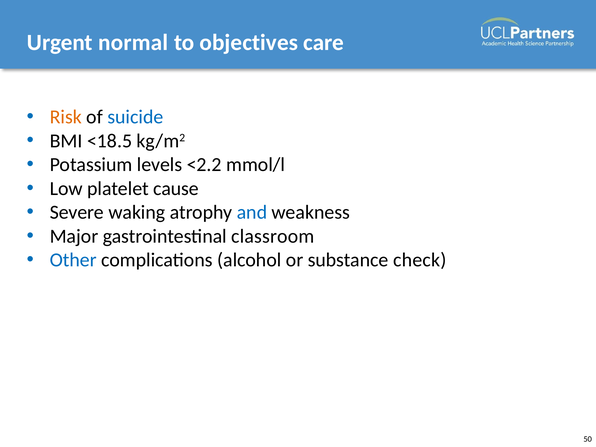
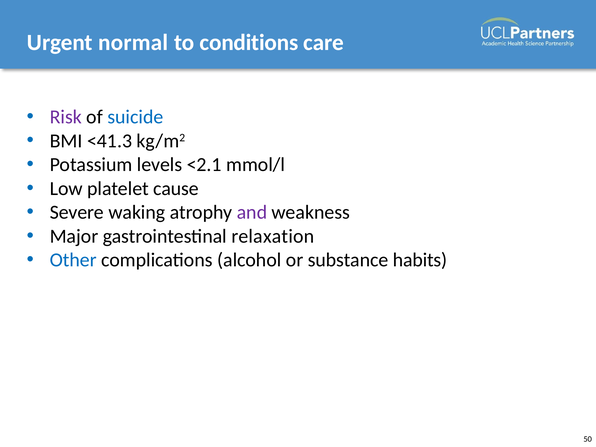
objectives: objectives -> conditions
Risk colour: orange -> purple
<18.5: <18.5 -> <41.3
<2.2: <2.2 -> <2.1
and colour: blue -> purple
classroom: classroom -> relaxation
check: check -> habits
